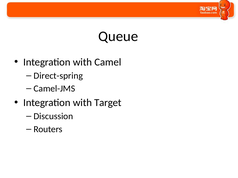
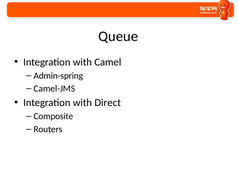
Direct-spring: Direct-spring -> Admin-spring
Target: Target -> Direct
Discussion: Discussion -> Composite
